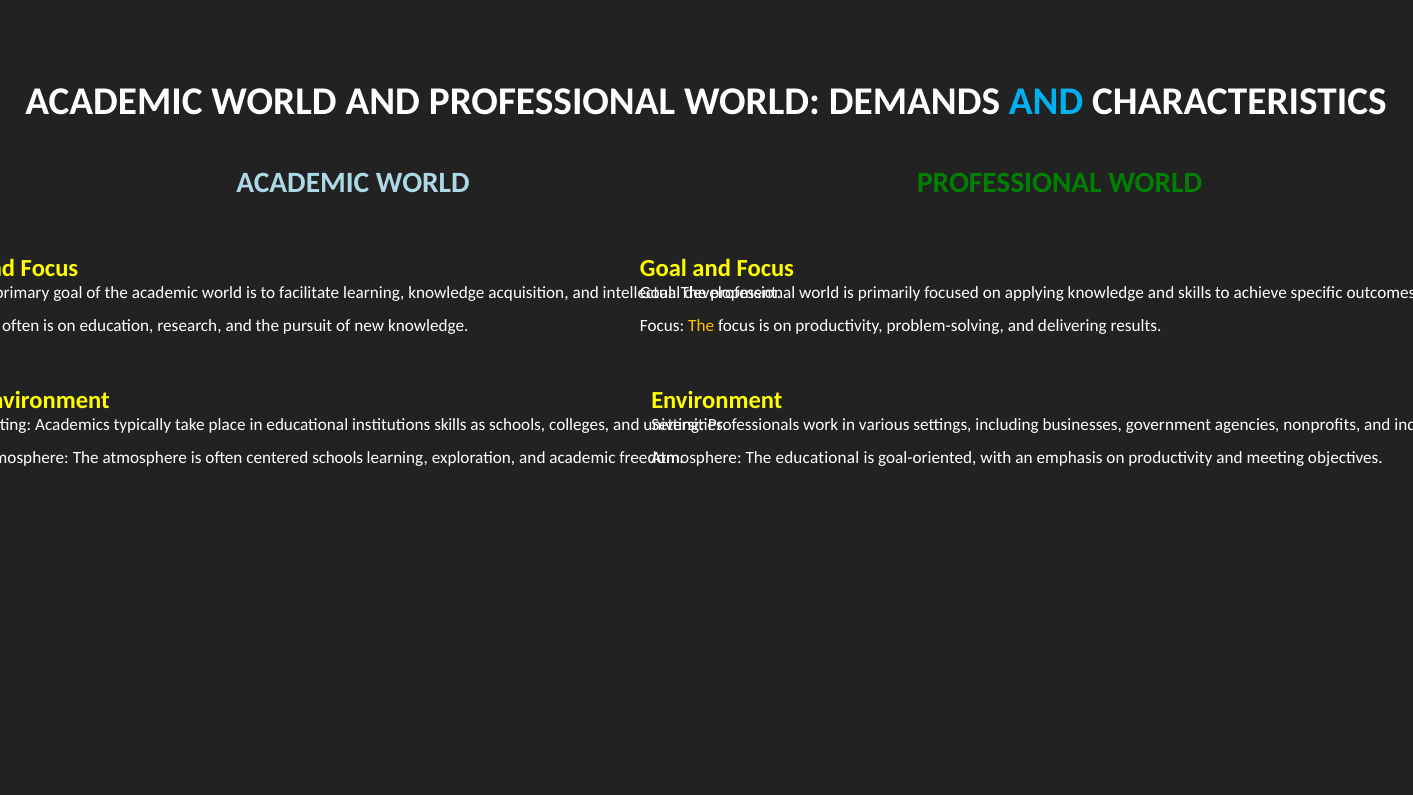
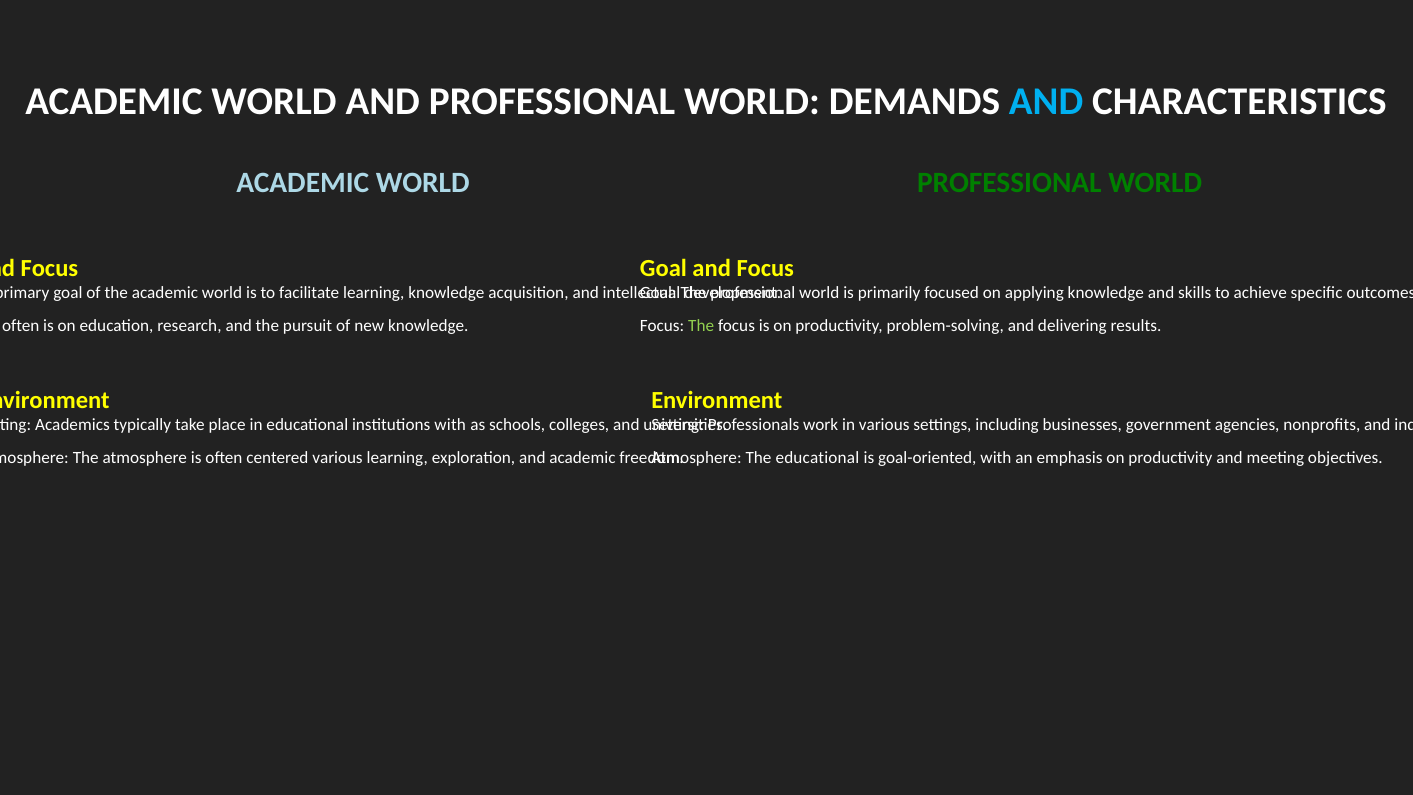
The at (701, 325) colour: yellow -> light green
institutions skills: skills -> with
centered schools: schools -> various
